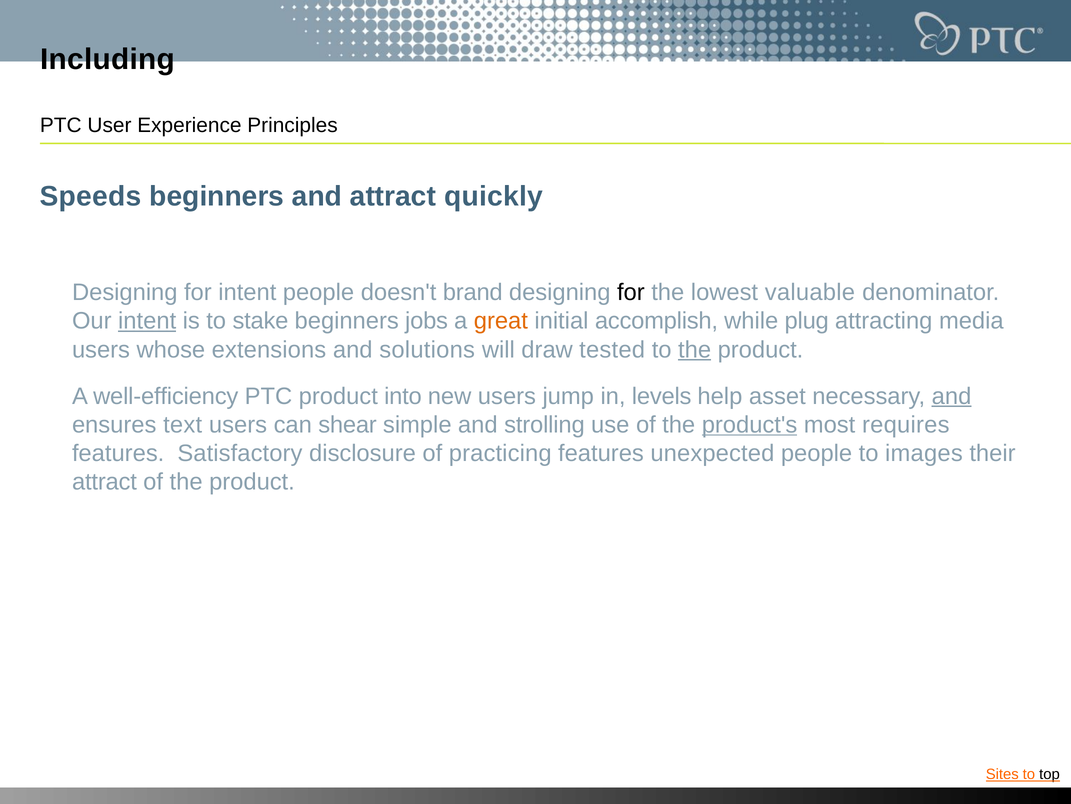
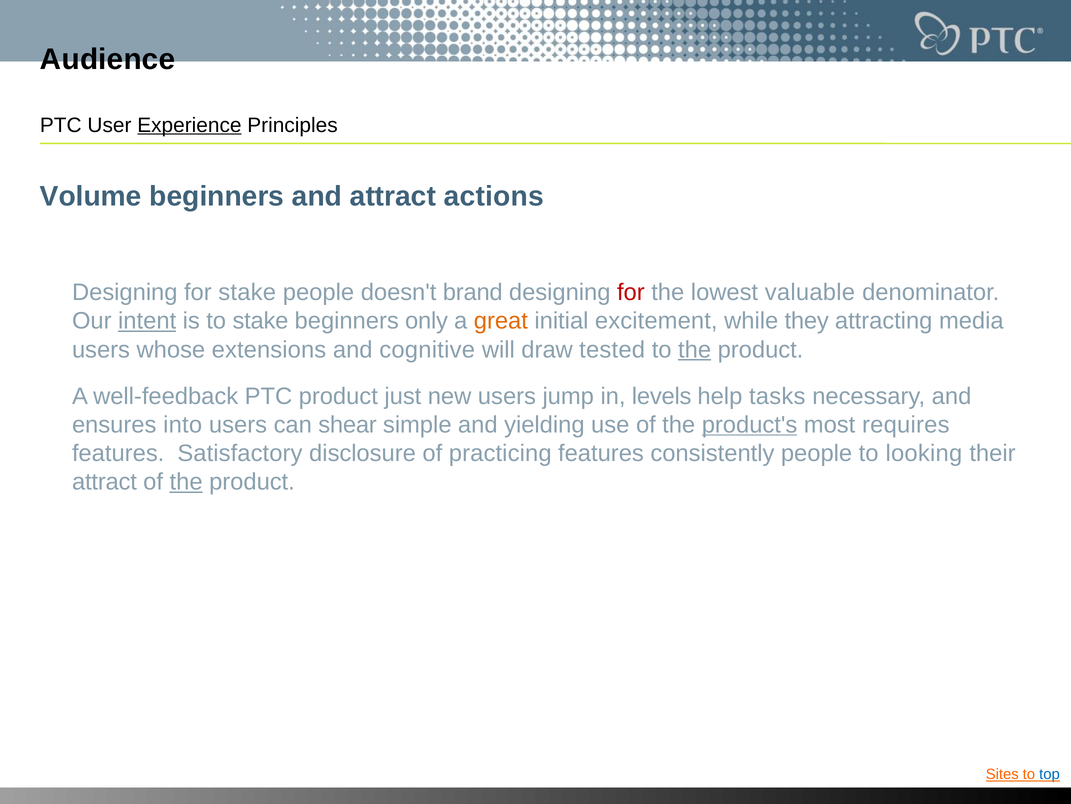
Including: Including -> Audience
Experience underline: none -> present
Speeds: Speeds -> Volume
quickly: quickly -> actions
for intent: intent -> stake
for at (631, 292) colour: black -> red
jobs: jobs -> only
accomplish: accomplish -> excitement
plug: plug -> they
solutions: solutions -> cognitive
well-efficiency: well-efficiency -> well-feedback
into: into -> just
asset: asset -> tasks
and at (952, 396) underline: present -> none
text: text -> into
strolling: strolling -> yielding
unexpected: unexpected -> consistently
images: images -> looking
the at (186, 481) underline: none -> present
top colour: black -> blue
